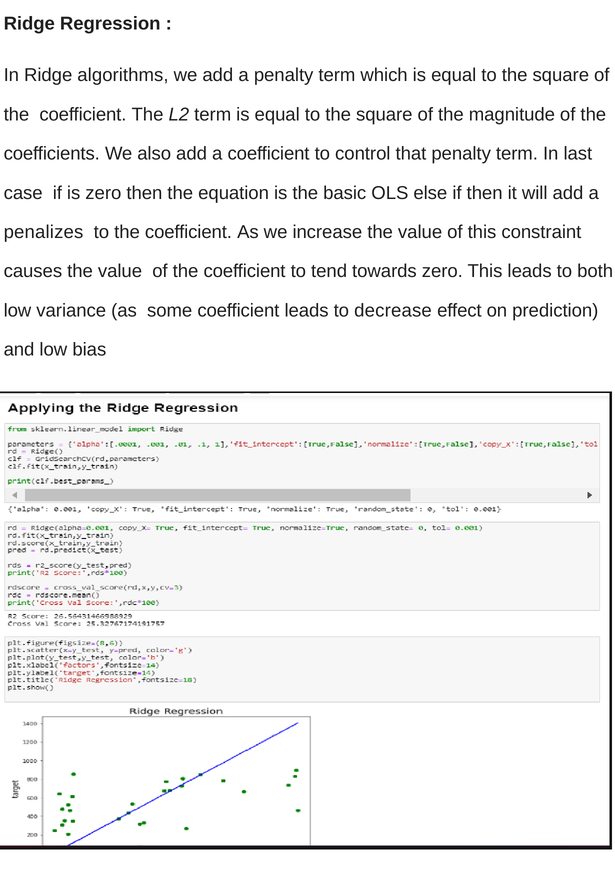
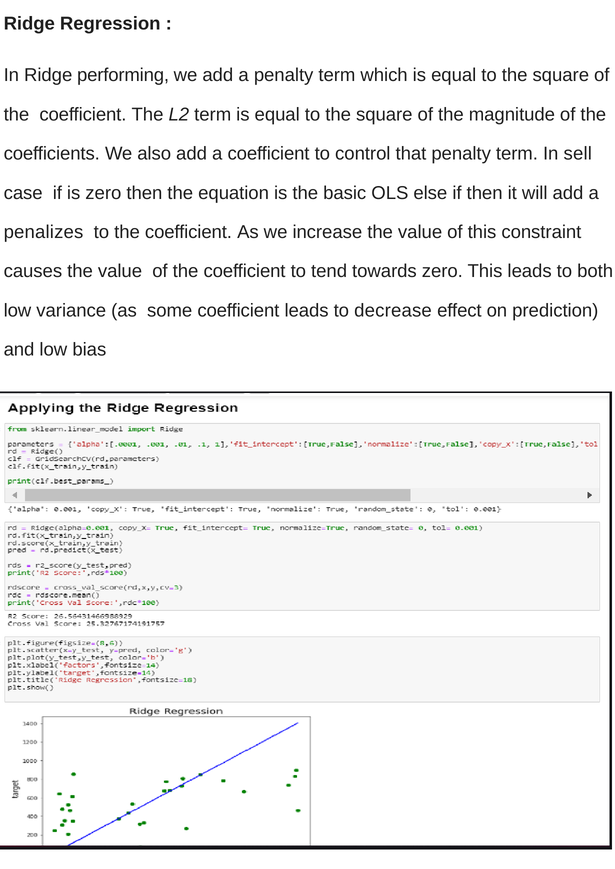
algorithms: algorithms -> performing
last: last -> sell
